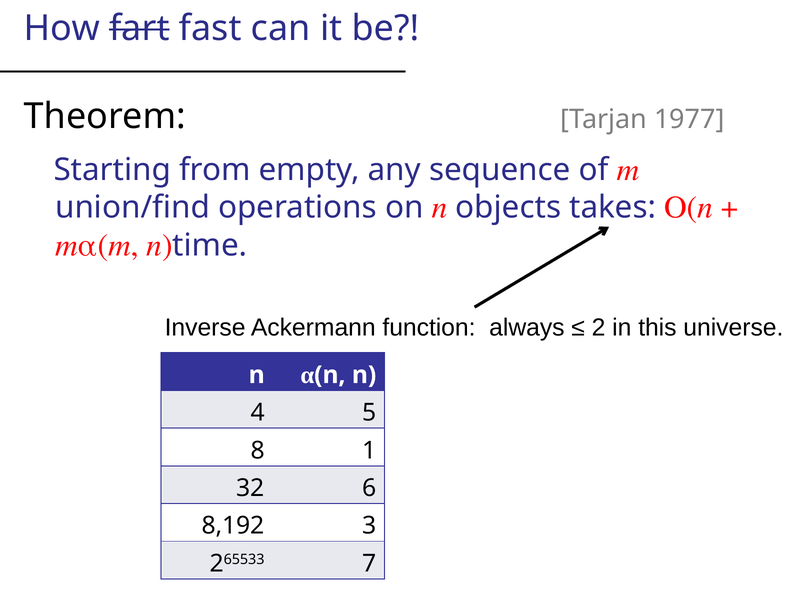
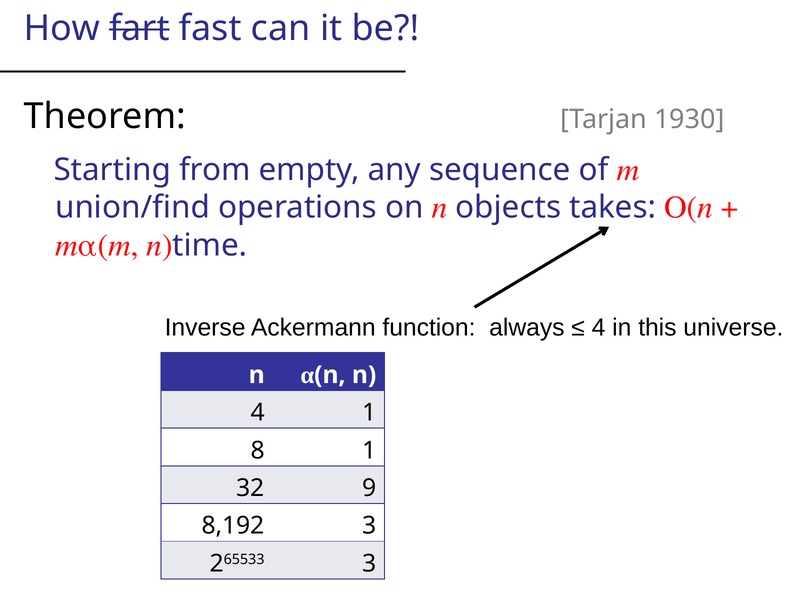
1977: 1977 -> 1930
2 at (599, 328): 2 -> 4
4 5: 5 -> 1
6: 6 -> 9
265533 7: 7 -> 3
